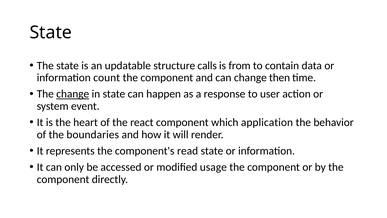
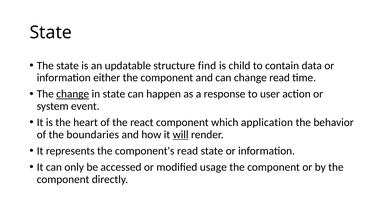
calls: calls -> find
from: from -> child
count: count -> either
change then: then -> read
will underline: none -> present
